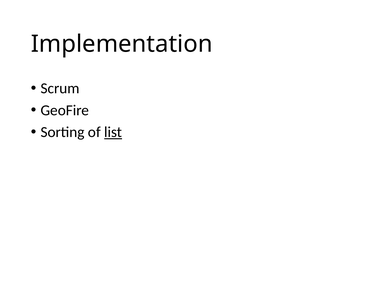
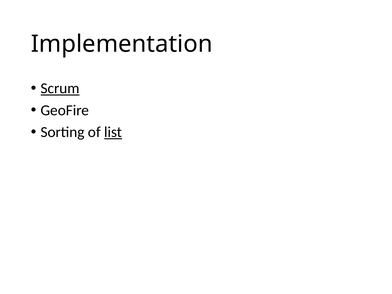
Scrum underline: none -> present
